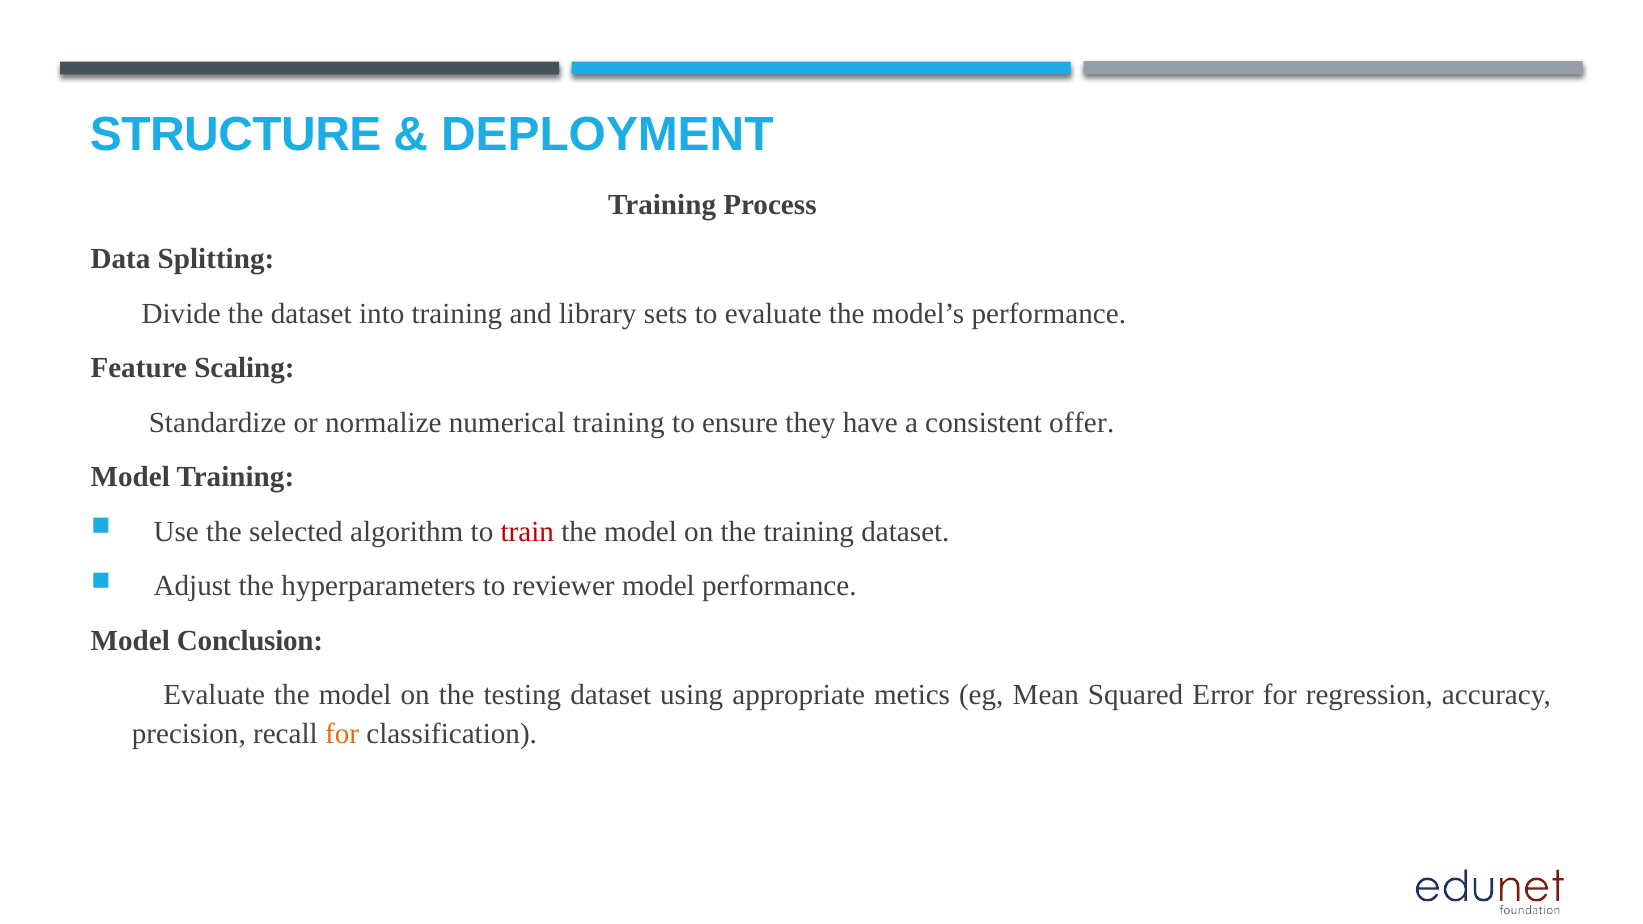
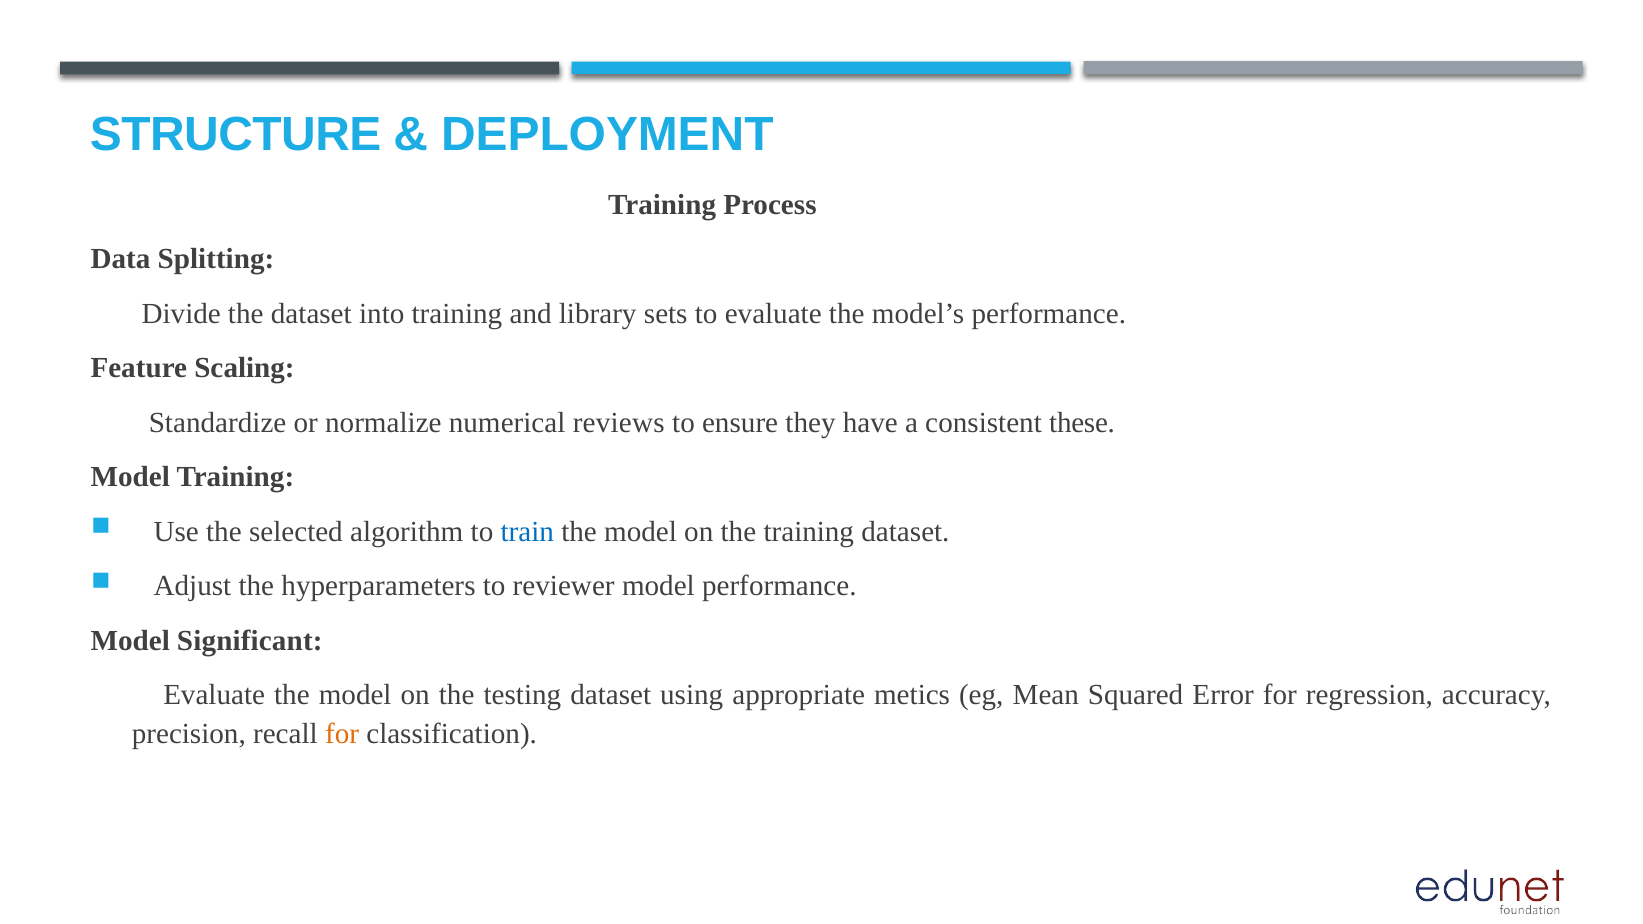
numerical training: training -> reviews
offer: offer -> these
train colour: red -> blue
Conclusion: Conclusion -> Significant
